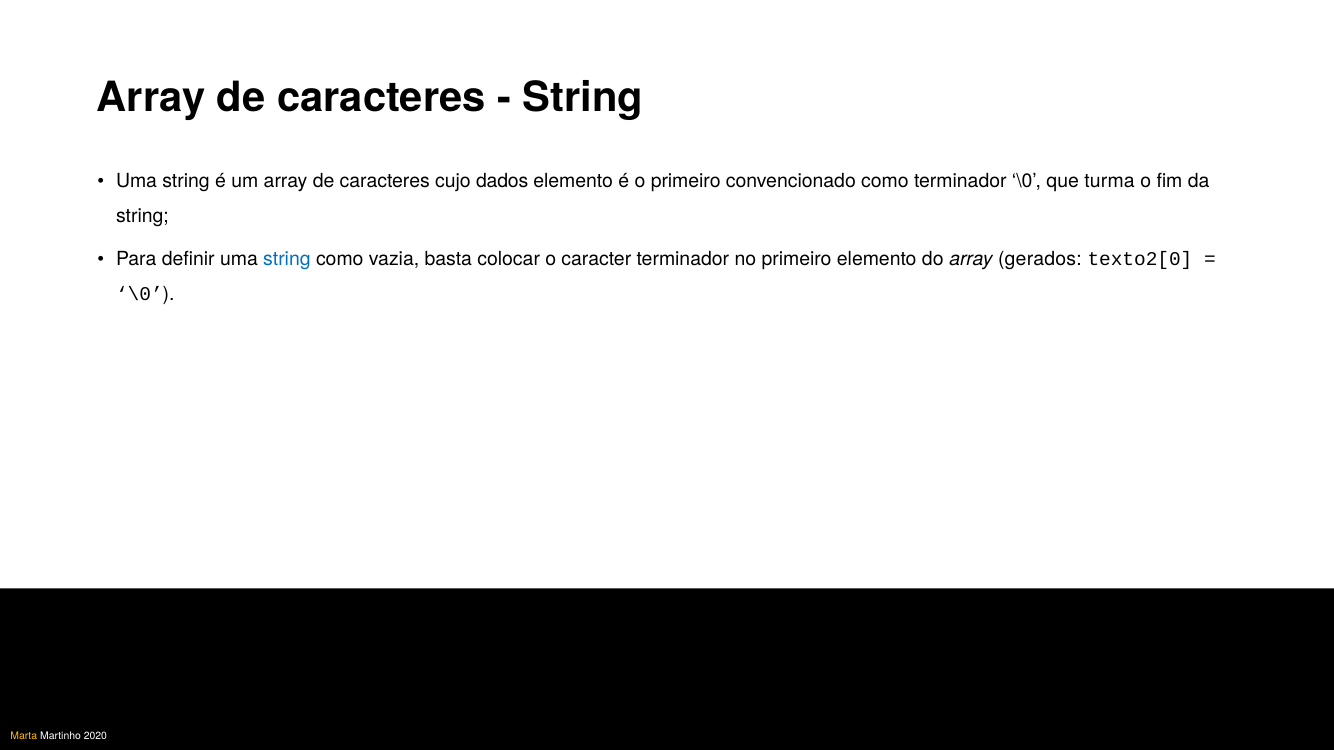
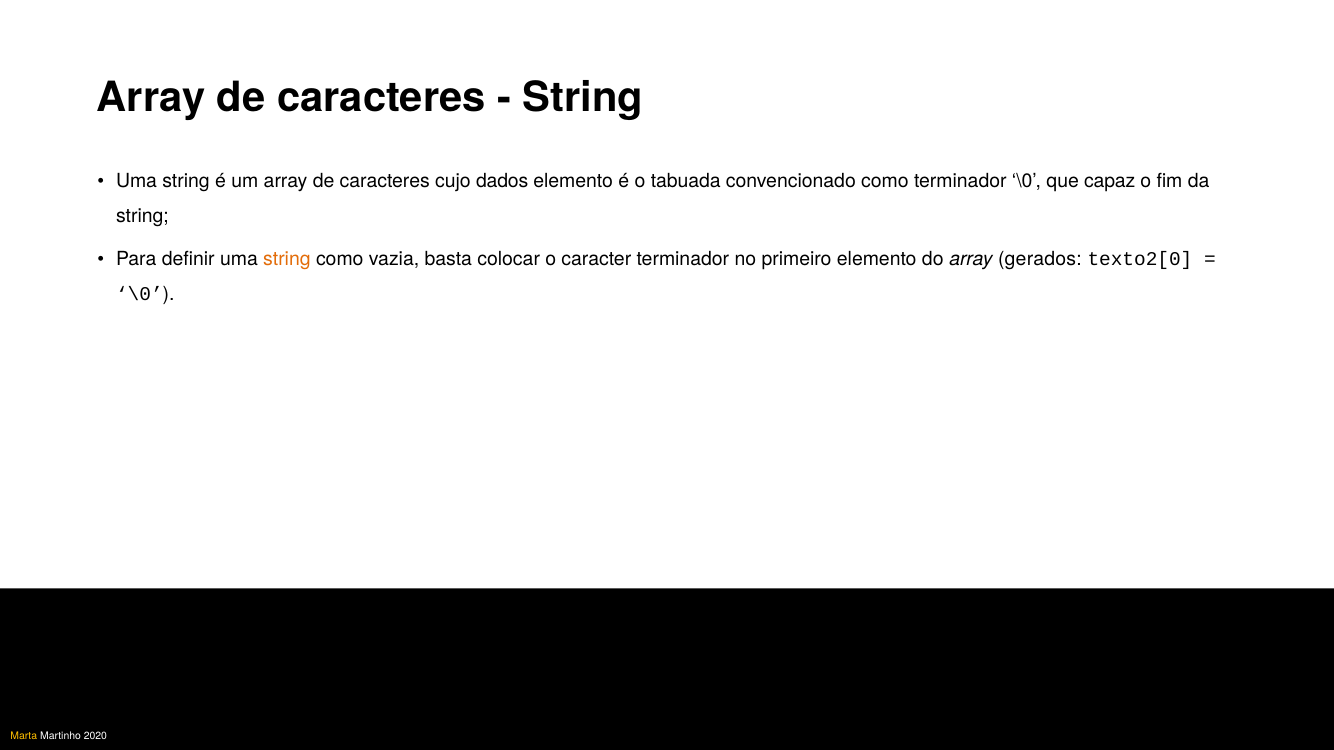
o primeiro: primeiro -> tabuada
turma: turma -> capaz
string at (287, 259) colour: blue -> orange
